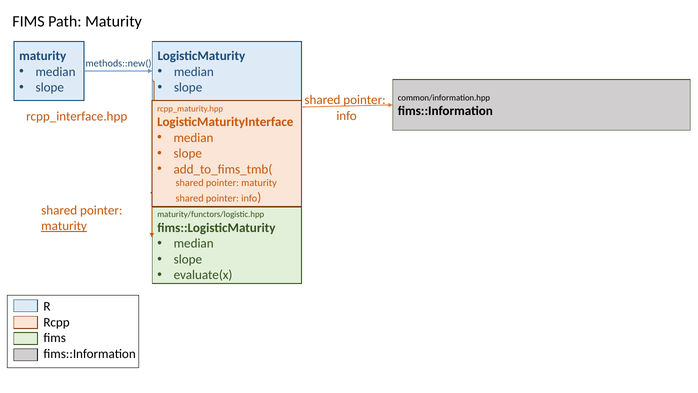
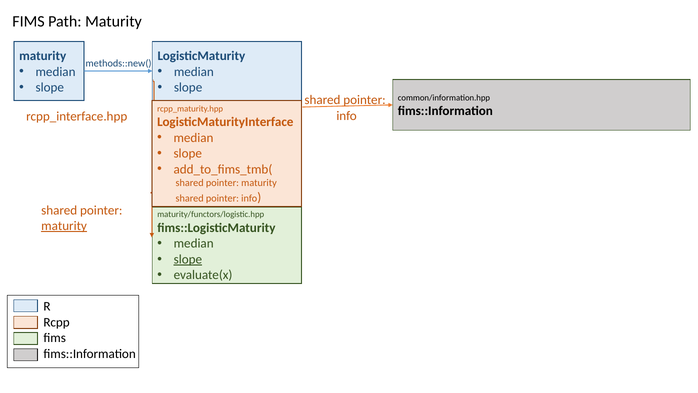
slope at (188, 259) underline: none -> present
